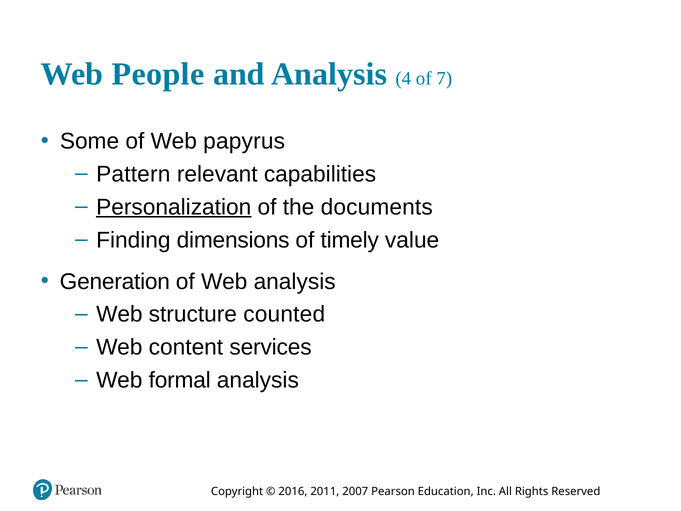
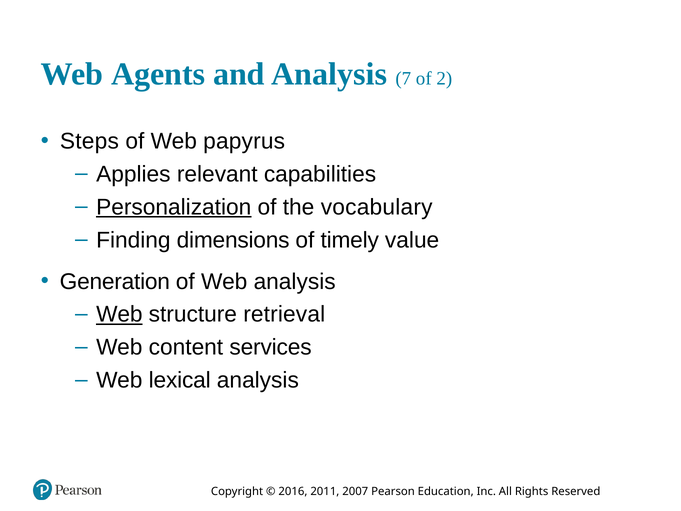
People: People -> Agents
4: 4 -> 7
7: 7 -> 2
Some: Some -> Steps
Pattern: Pattern -> Applies
documents: documents -> vocabulary
Web at (119, 314) underline: none -> present
counted: counted -> retrieval
formal: formal -> lexical
